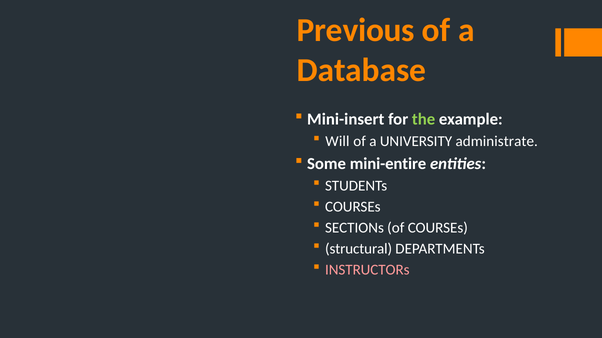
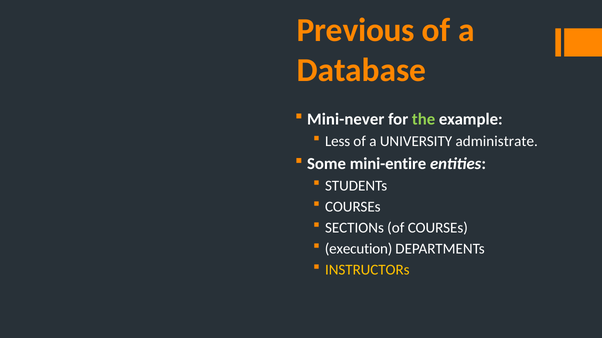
Mini-insert: Mini-insert -> Mini-never
Will: Will -> Less
structural: structural -> execution
INSTRUCTORs colour: pink -> yellow
